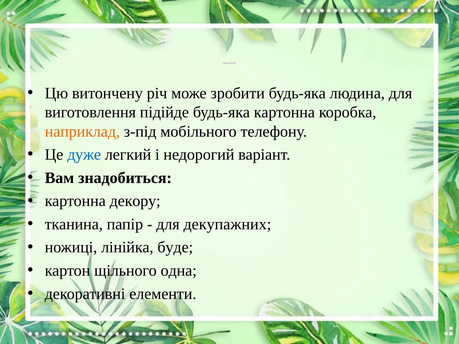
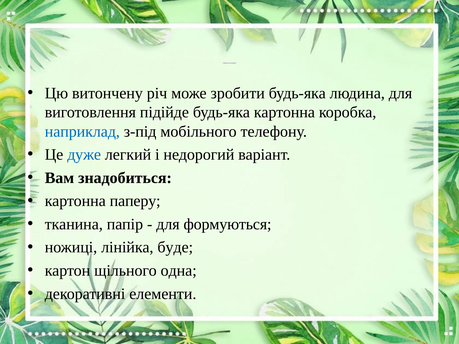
наприклад colour: orange -> blue
декору: декору -> паперу
декупажних: декупажних -> формуються
